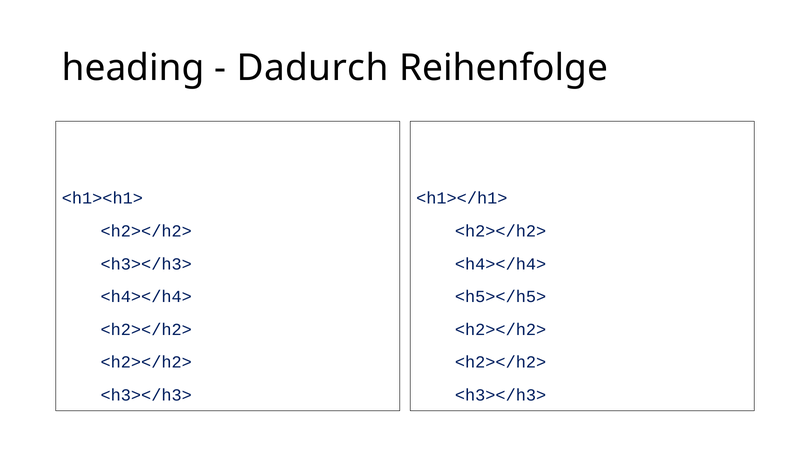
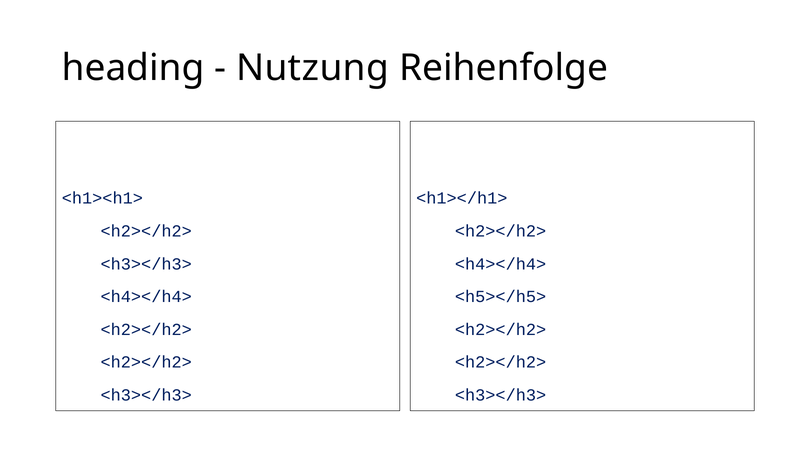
Dadurch: Dadurch -> Nutzung
